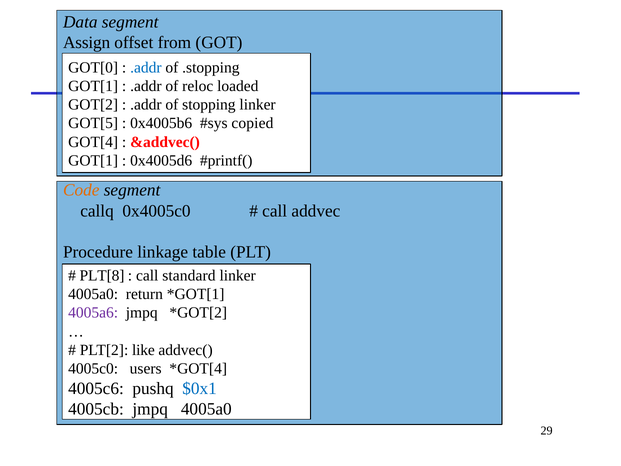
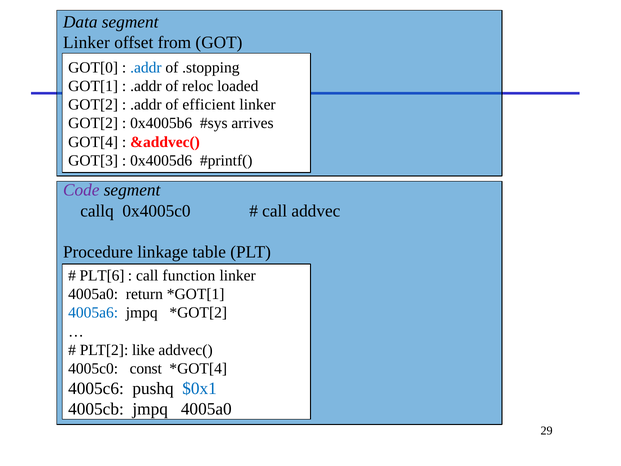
Assign at (87, 43): Assign -> Linker
stopping: stopping -> efficient
GOT[5 at (93, 123): GOT[5 -> GOT[2
copied: copied -> arrives
GOT[1 at (93, 161): GOT[1 -> GOT[3
Code colour: orange -> purple
PLT[8: PLT[8 -> PLT[6
standard: standard -> function
4005a6 colour: purple -> blue
users: users -> const
